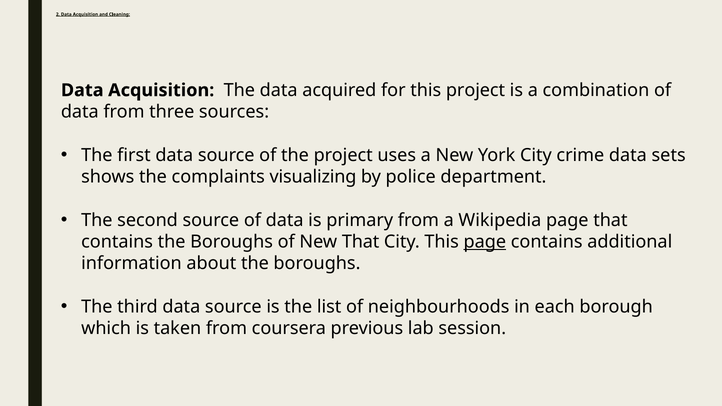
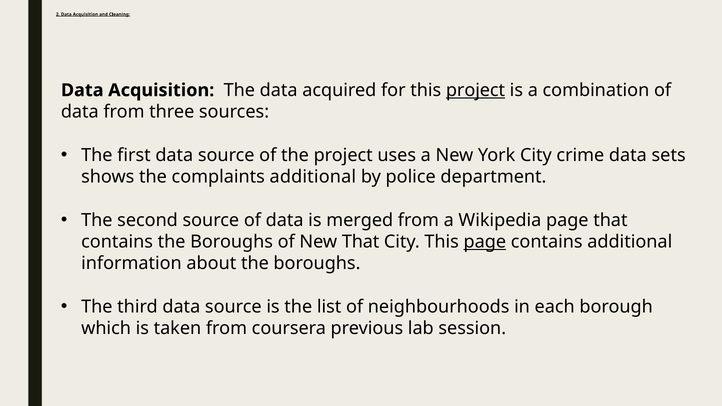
project at (476, 90) underline: none -> present
complaints visualizing: visualizing -> additional
primary: primary -> merged
